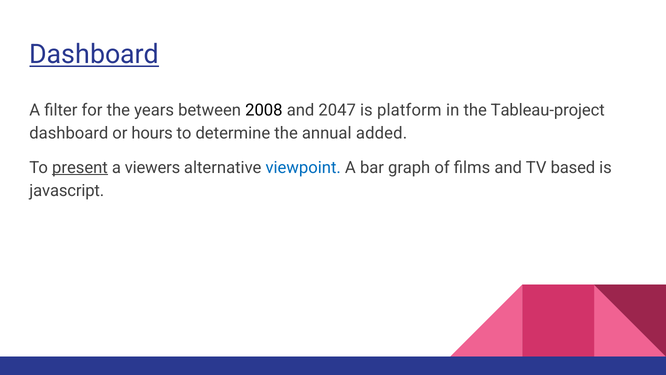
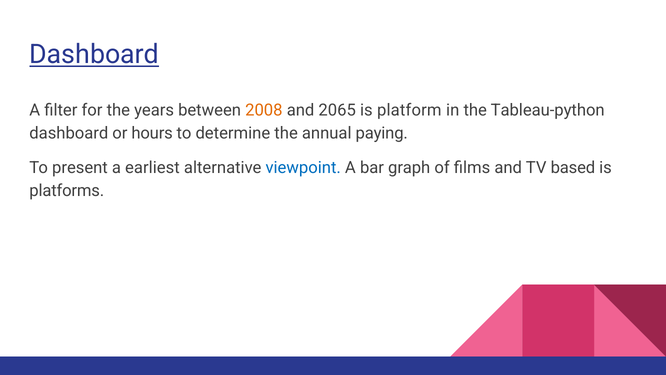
2008 colour: black -> orange
2047: 2047 -> 2065
Tableau-project: Tableau-project -> Tableau-python
added: added -> paying
present underline: present -> none
viewers: viewers -> earliest
javascript: javascript -> platforms
